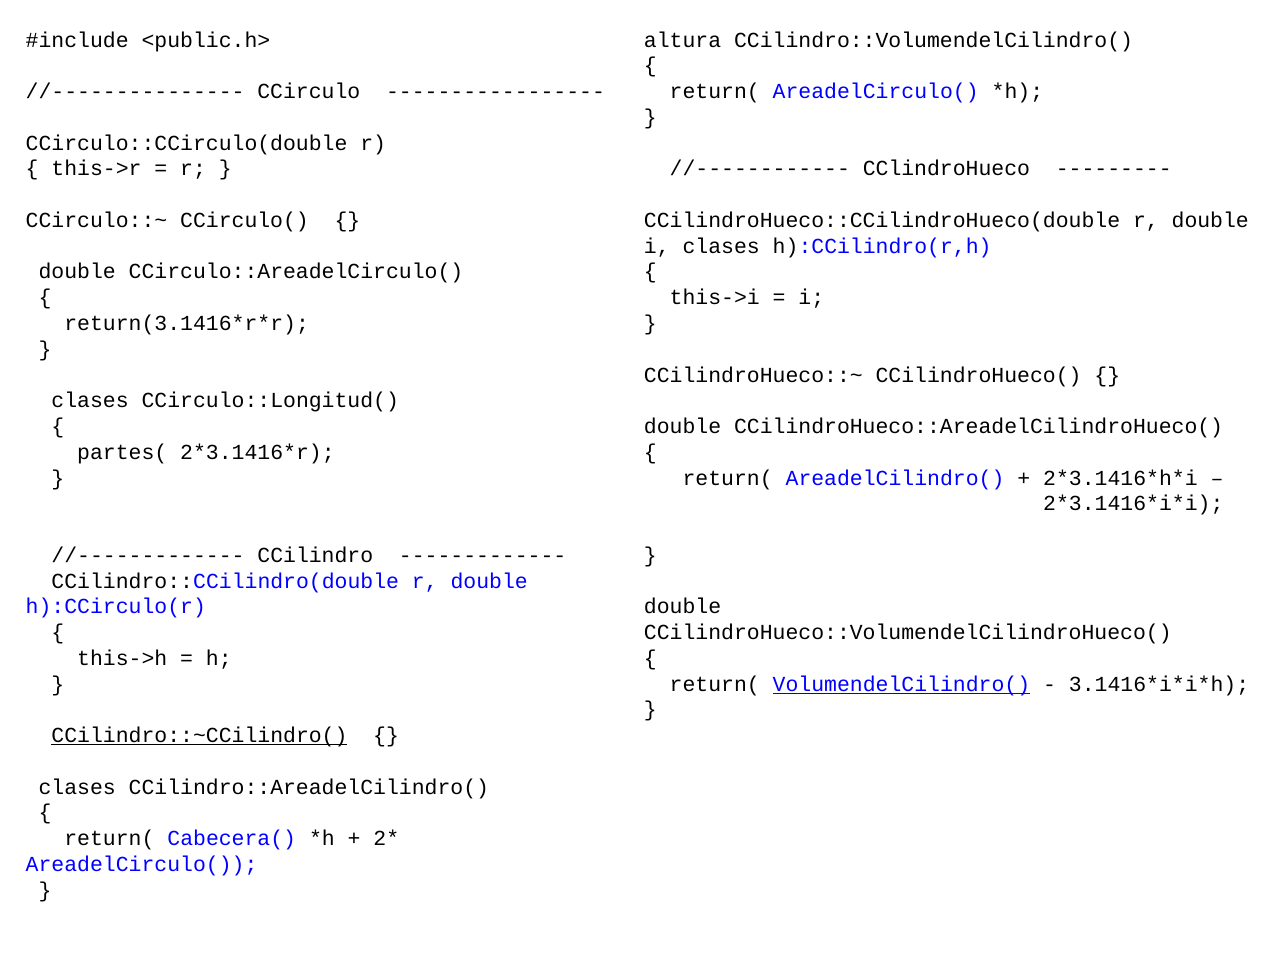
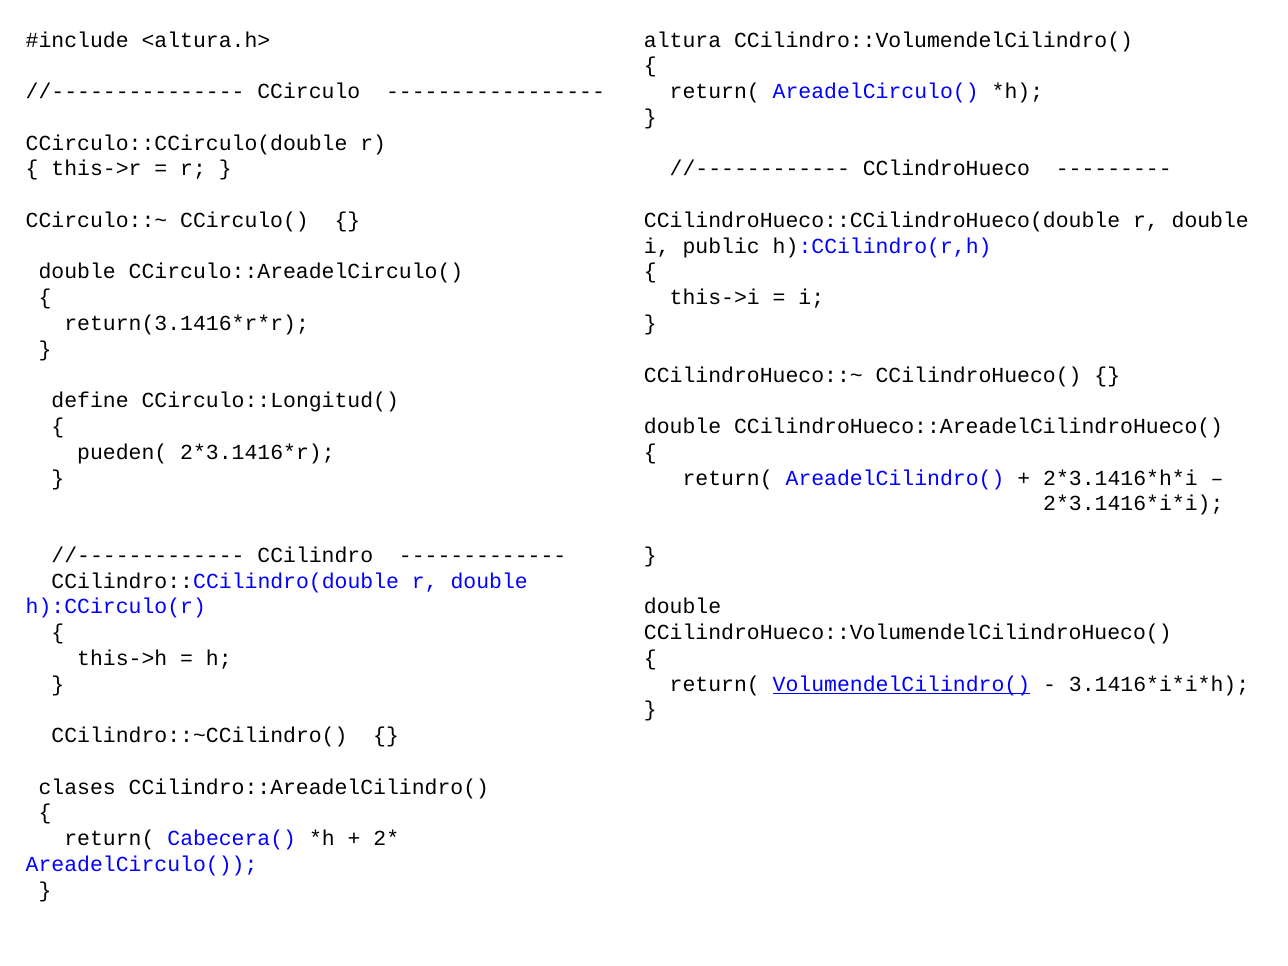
<public.h>: <public.h> -> <altura.h>
i clases: clases -> public
clases at (90, 401): clases -> define
partes(: partes( -> pueden(
CCilindro::~CCilindro( underline: present -> none
